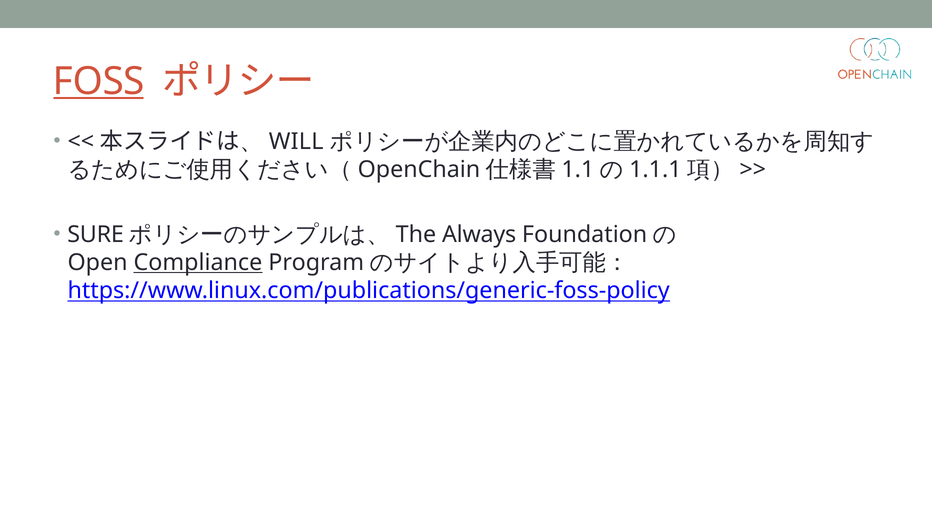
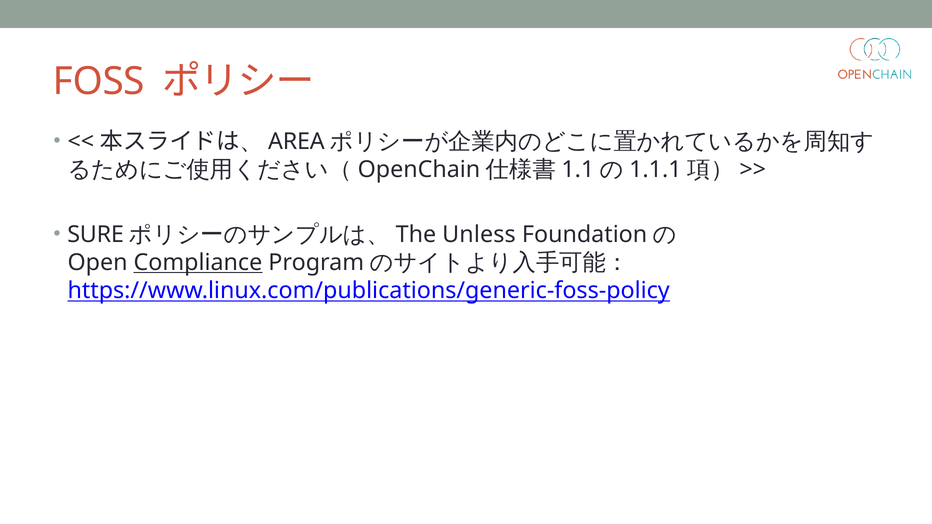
FOSS underline: present -> none
WILL: WILL -> AREA
Always: Always -> Unless
